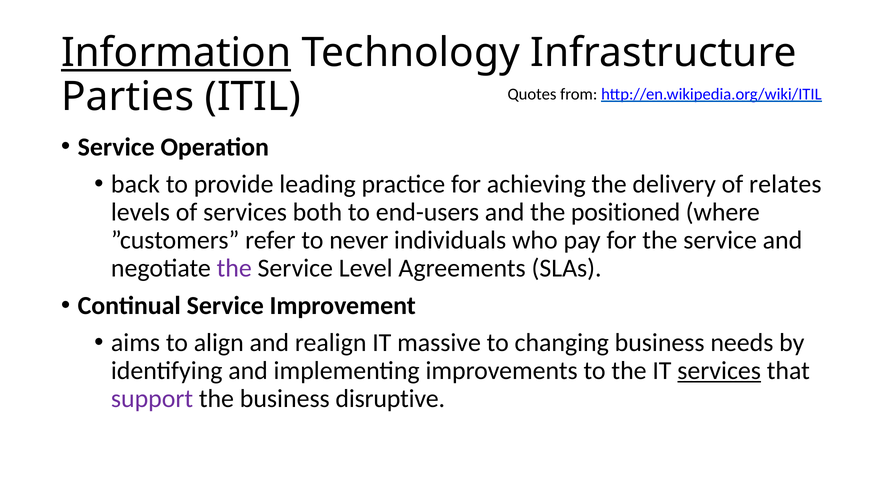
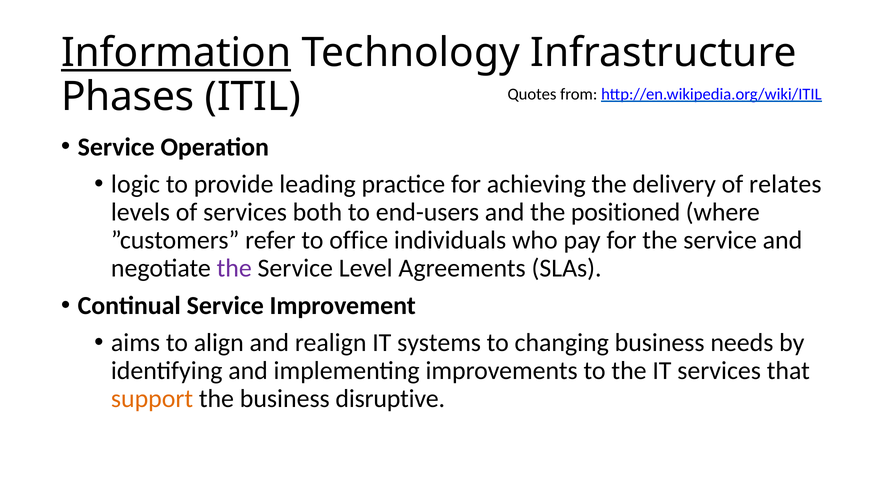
Parties: Parties -> Phases
back: back -> logic
never: never -> office
massive: massive -> systems
services at (719, 370) underline: present -> none
support colour: purple -> orange
